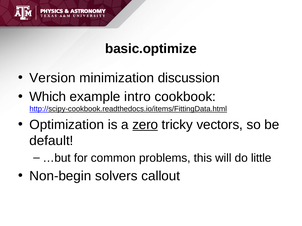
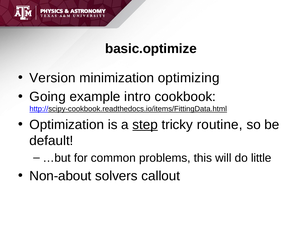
discussion: discussion -> optimizing
Which: Which -> Going
zero: zero -> step
vectors: vectors -> routine
Non-begin: Non-begin -> Non-about
